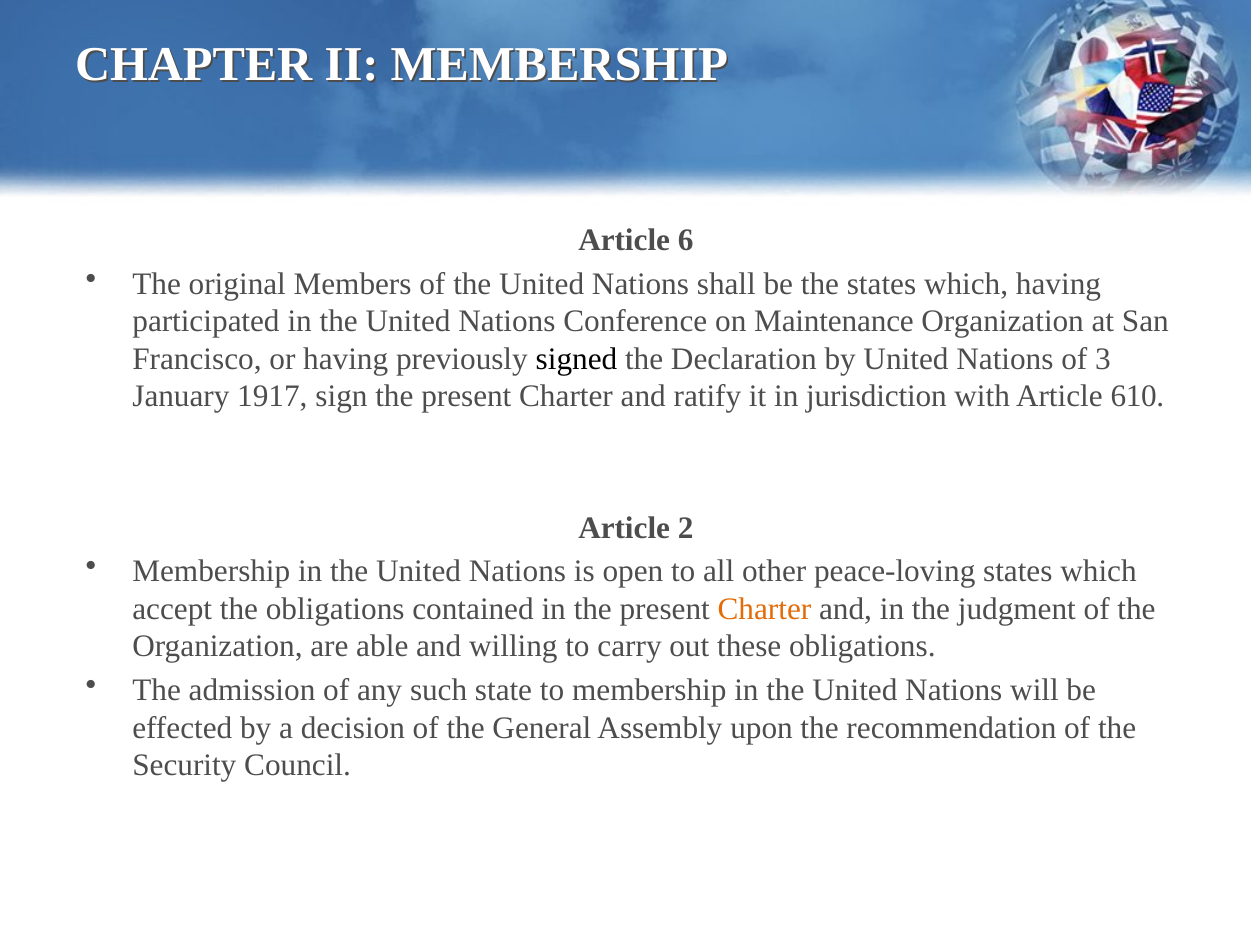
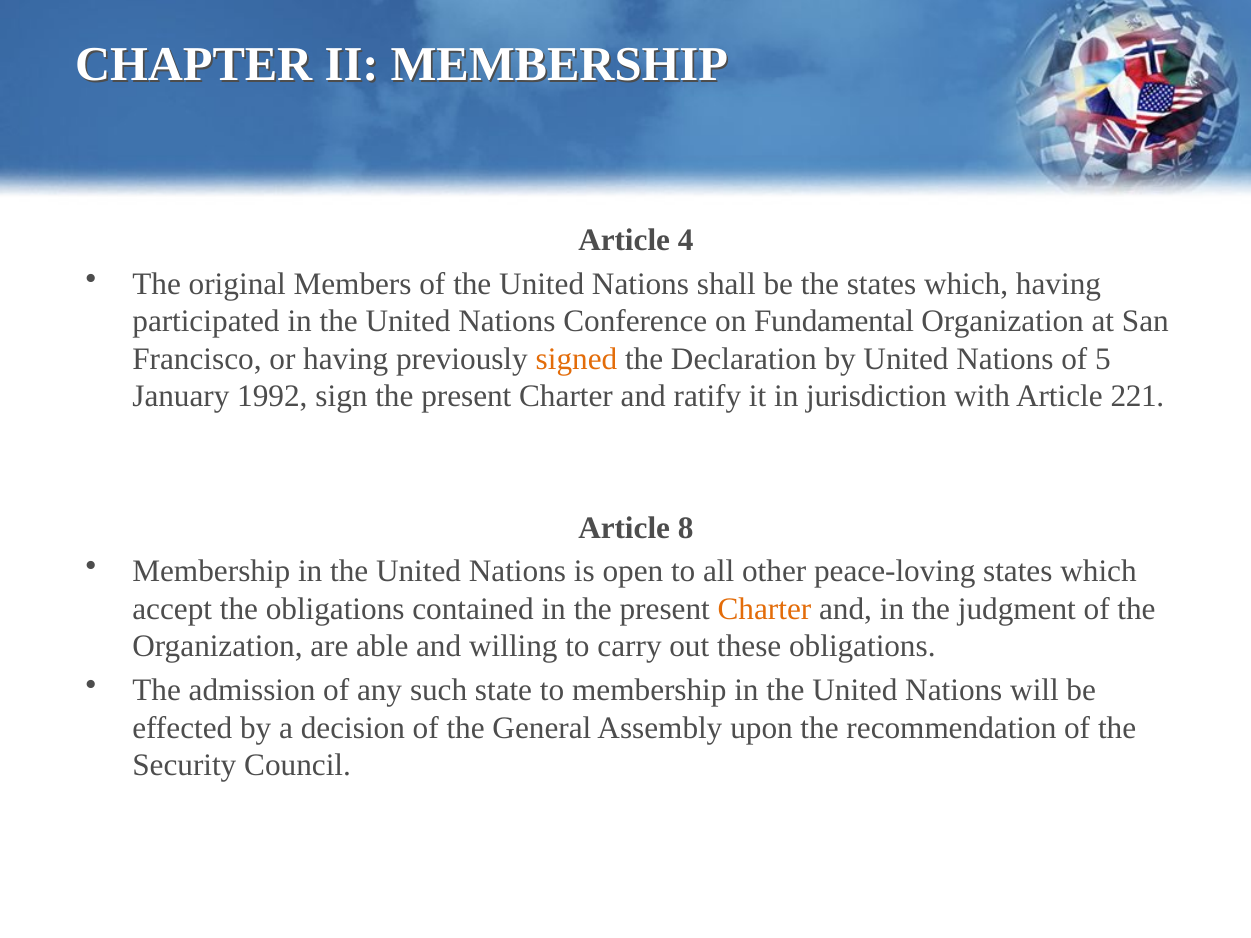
6: 6 -> 4
Maintenance: Maintenance -> Fundamental
signed colour: black -> orange
3: 3 -> 5
1917: 1917 -> 1992
610: 610 -> 221
2: 2 -> 8
